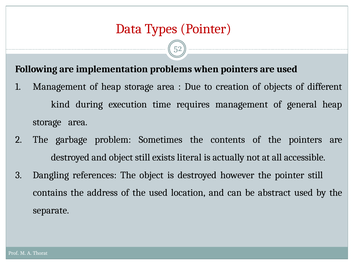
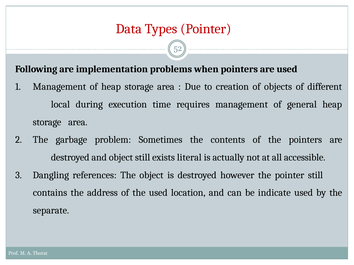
kind: kind -> local
abstract: abstract -> indicate
